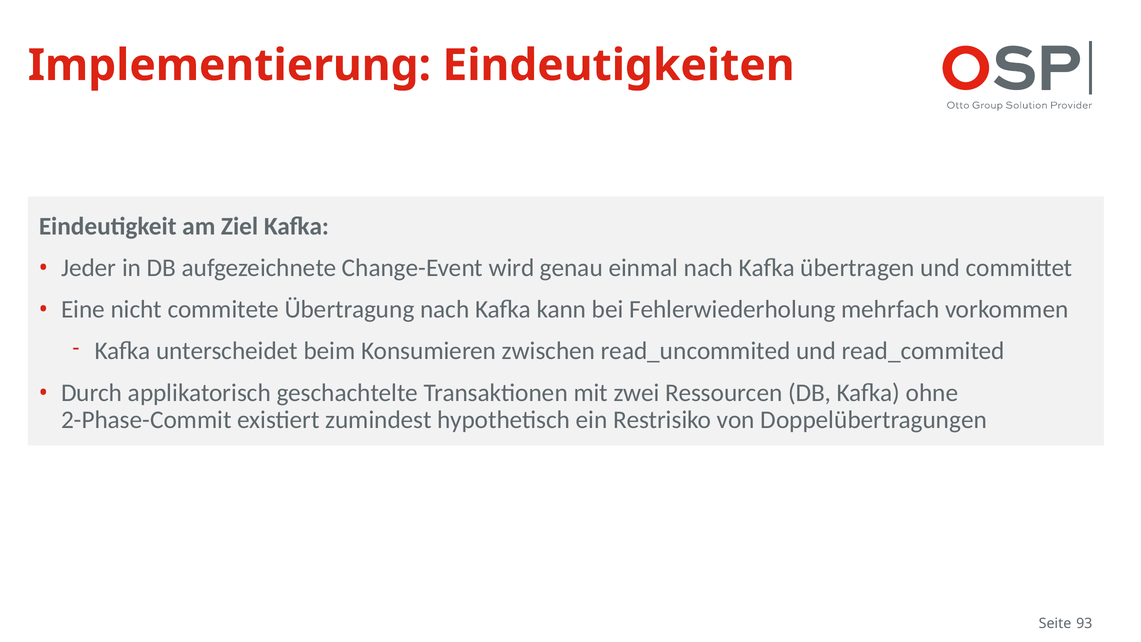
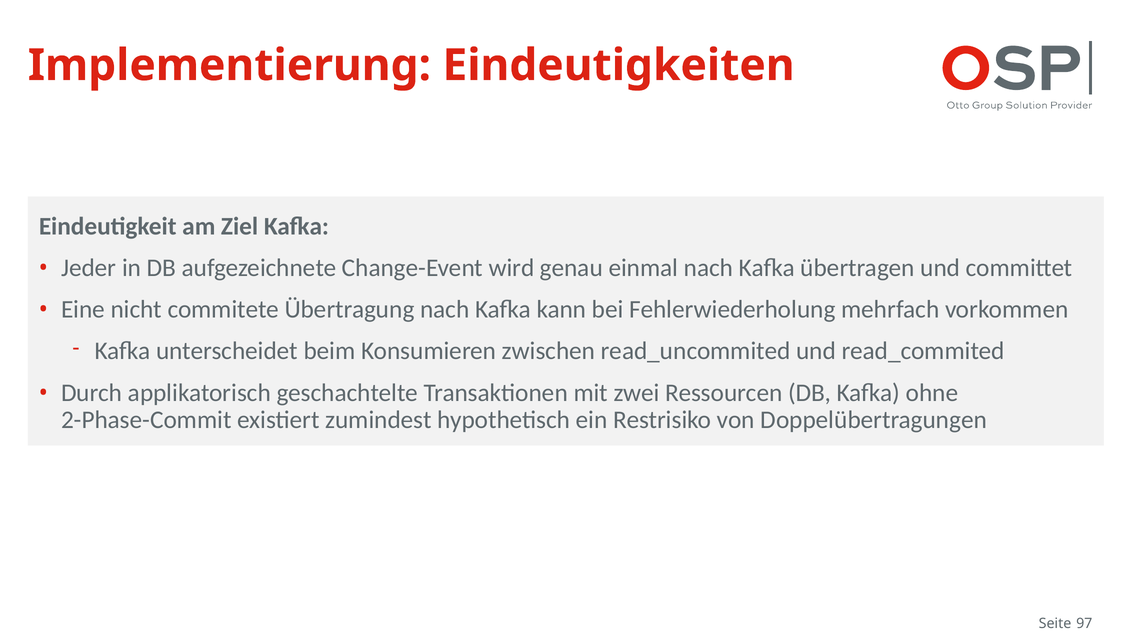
93: 93 -> 97
